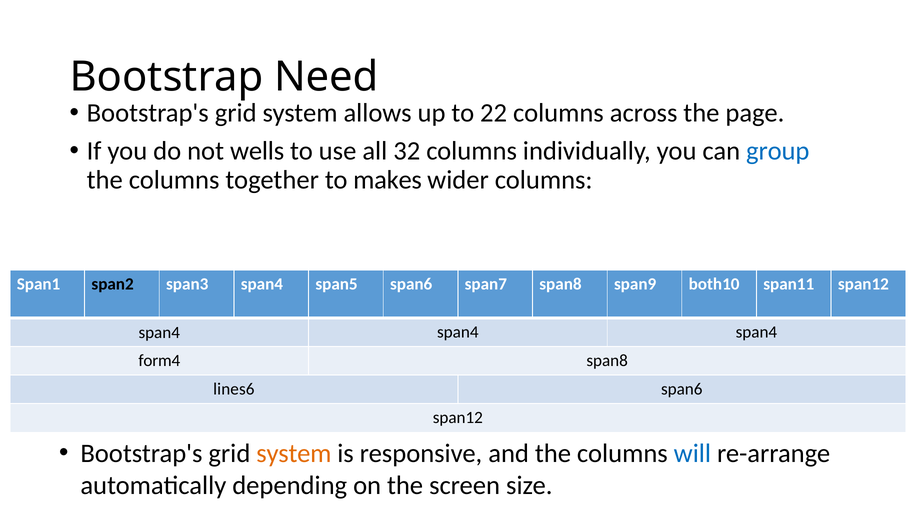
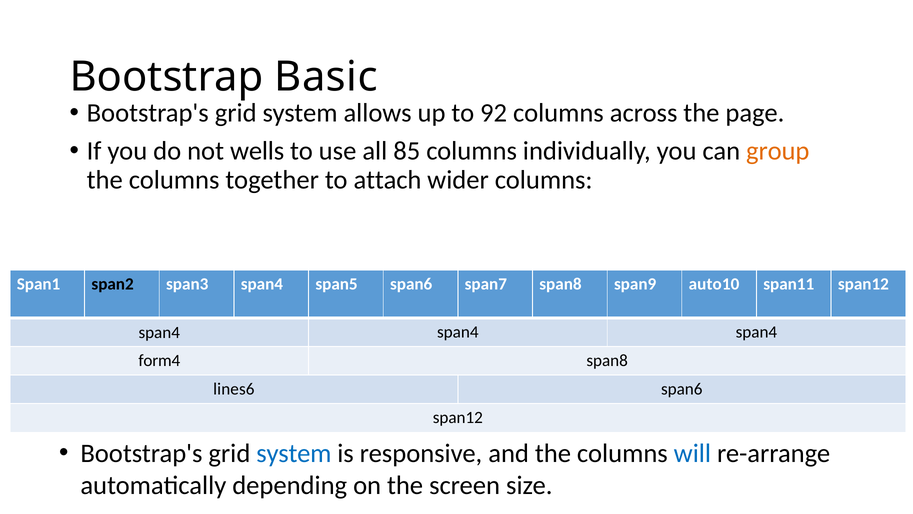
Need: Need -> Basic
22: 22 -> 92
32: 32 -> 85
group colour: blue -> orange
makes: makes -> attach
both10: both10 -> auto10
system at (294, 453) colour: orange -> blue
